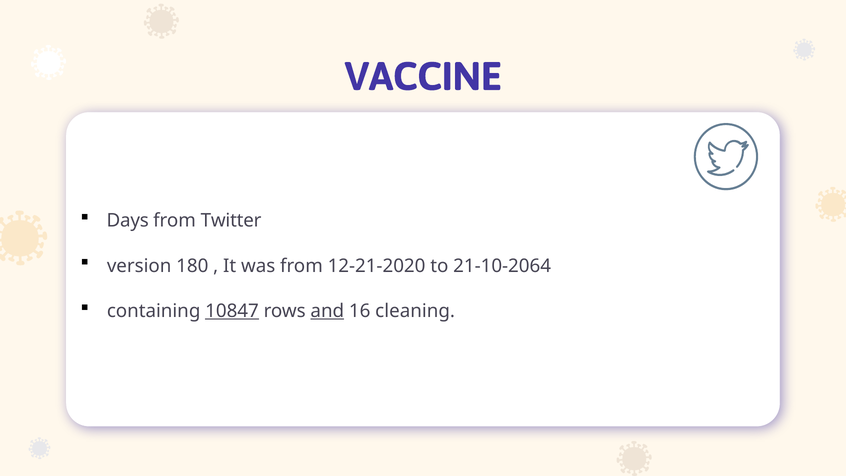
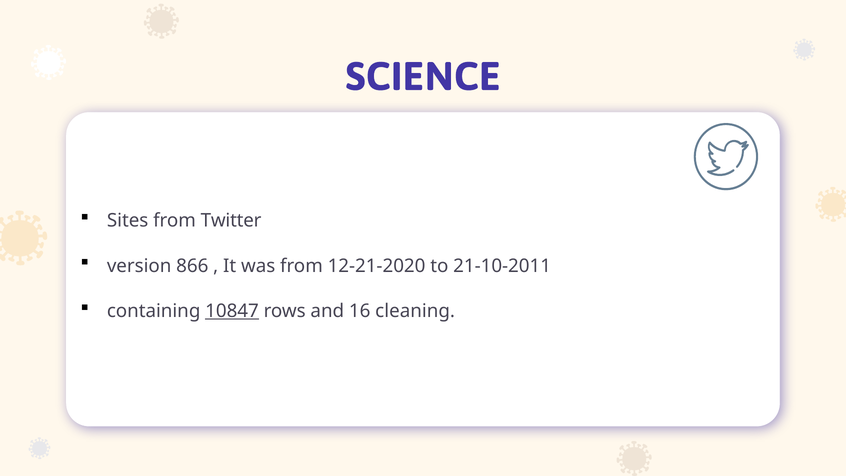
VACCINE: VACCINE -> SCIENCE
Days: Days -> Sites
180: 180 -> 866
21-10-2064: 21-10-2064 -> 21-10-2011
and underline: present -> none
